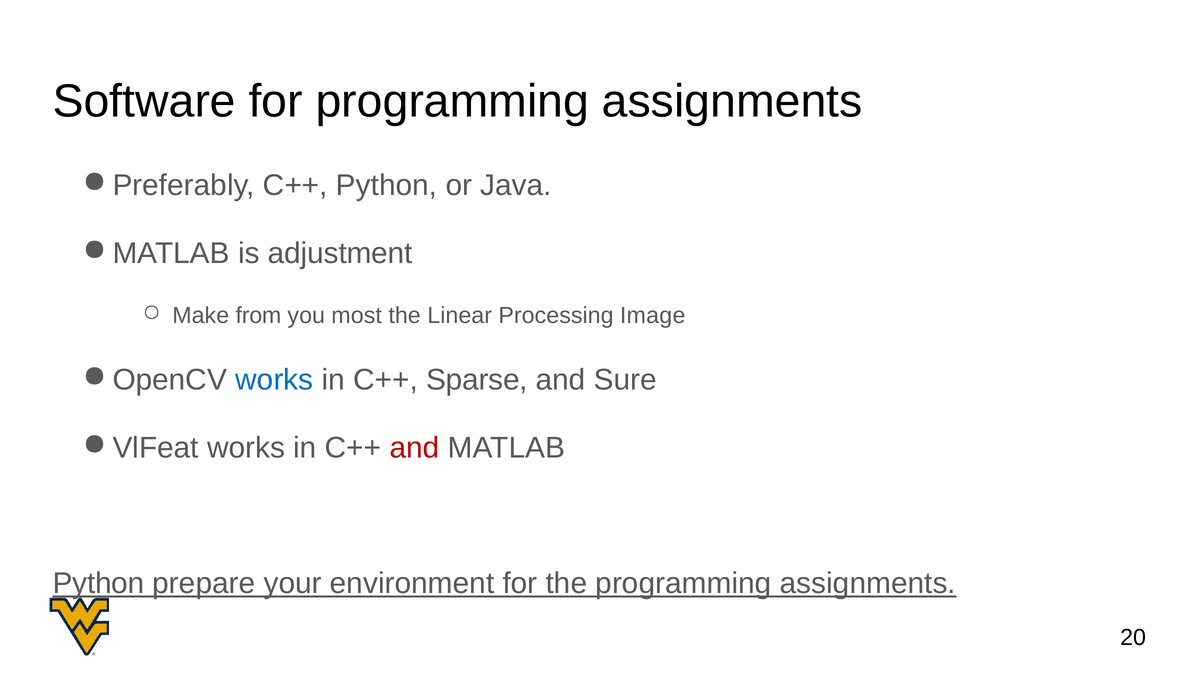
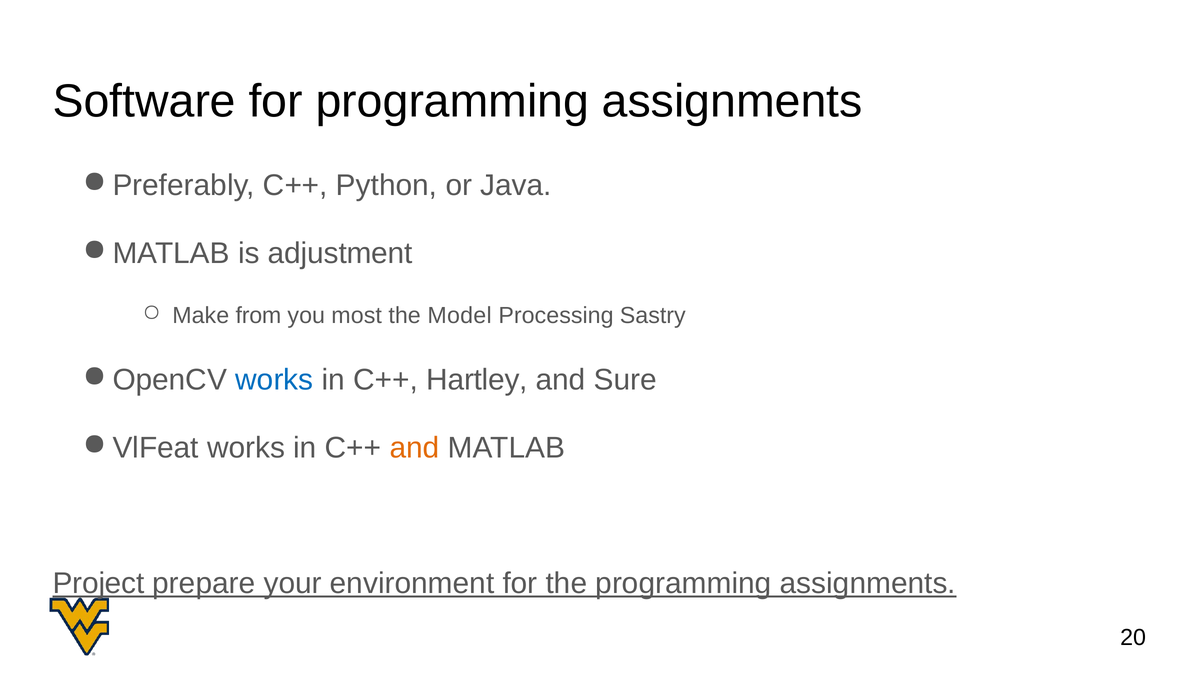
Linear: Linear -> Model
Image: Image -> Sastry
Sparse: Sparse -> Hartley
and at (415, 447) colour: red -> orange
Python at (99, 583): Python -> Project
